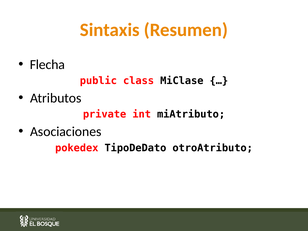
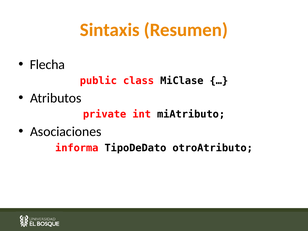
pokedex: pokedex -> informa
